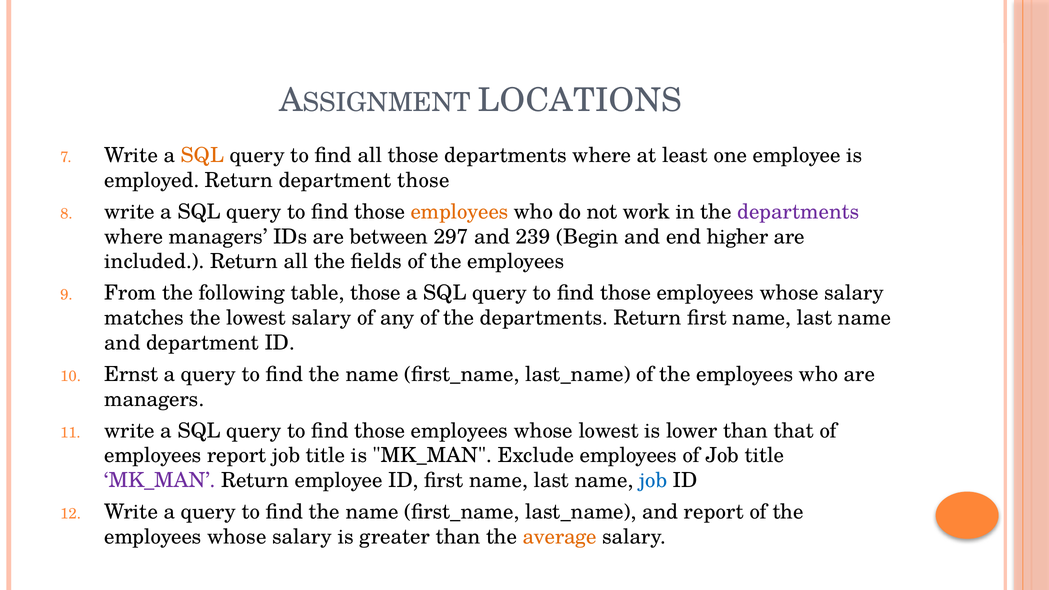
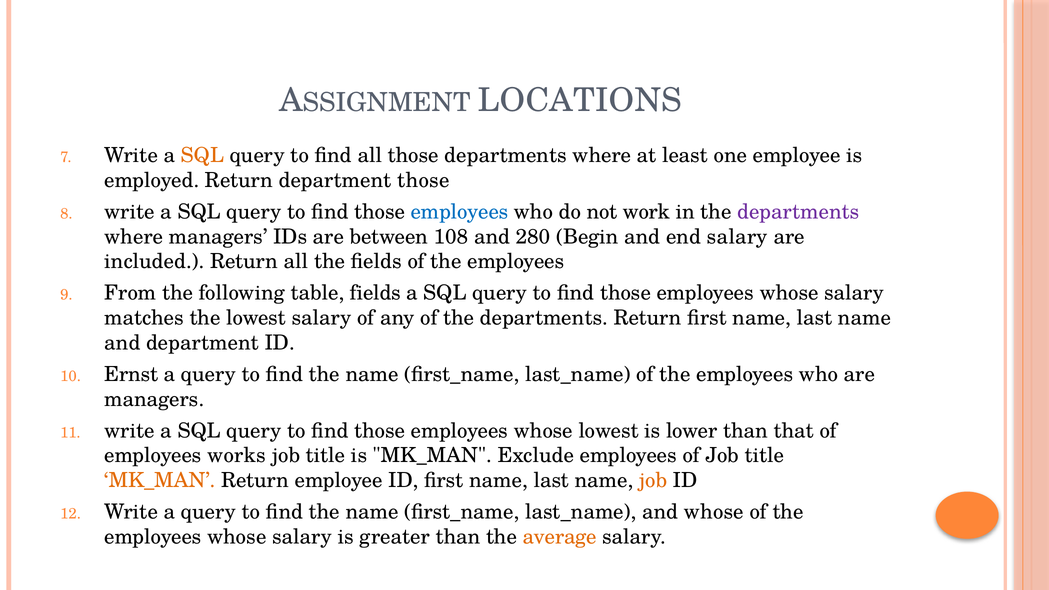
employees at (460, 212) colour: orange -> blue
297: 297 -> 108
239: 239 -> 280
end higher: higher -> salary
table those: those -> fields
employees report: report -> works
MK_MAN at (160, 481) colour: purple -> orange
job at (653, 481) colour: blue -> orange
and report: report -> whose
